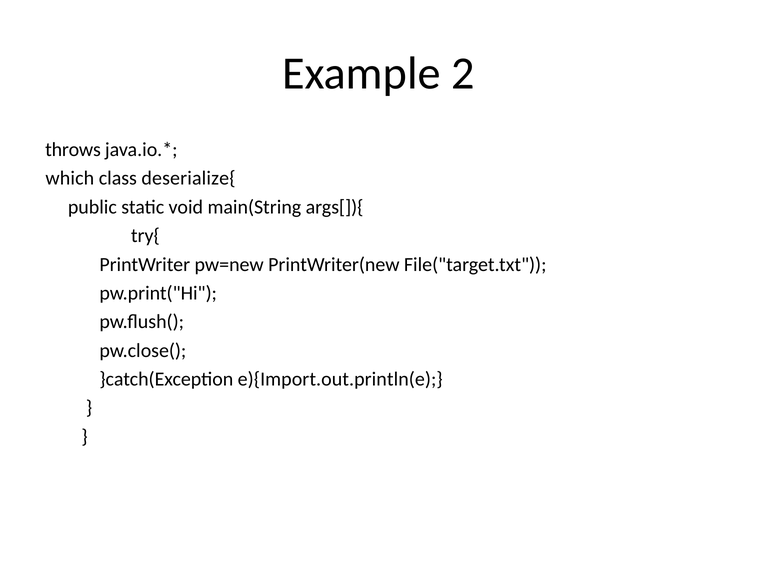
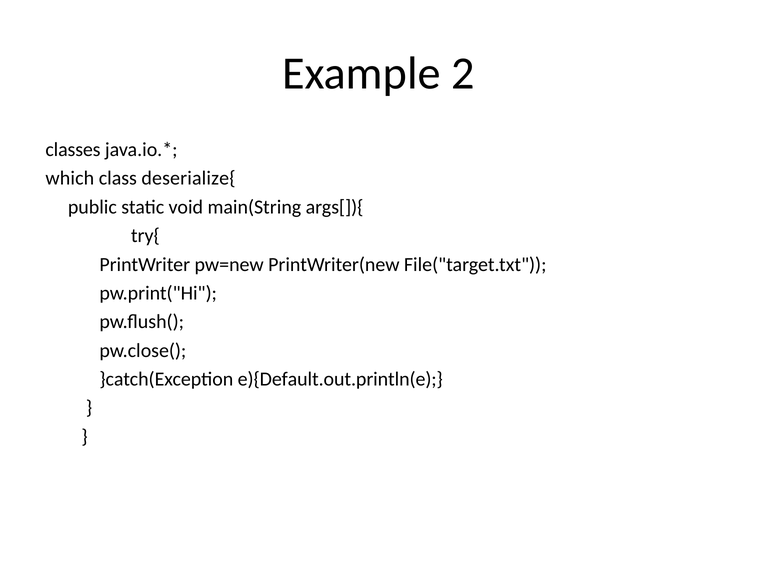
throws: throws -> classes
e){Import.out.println(e: e){Import.out.println(e -> e){Default.out.println(e
